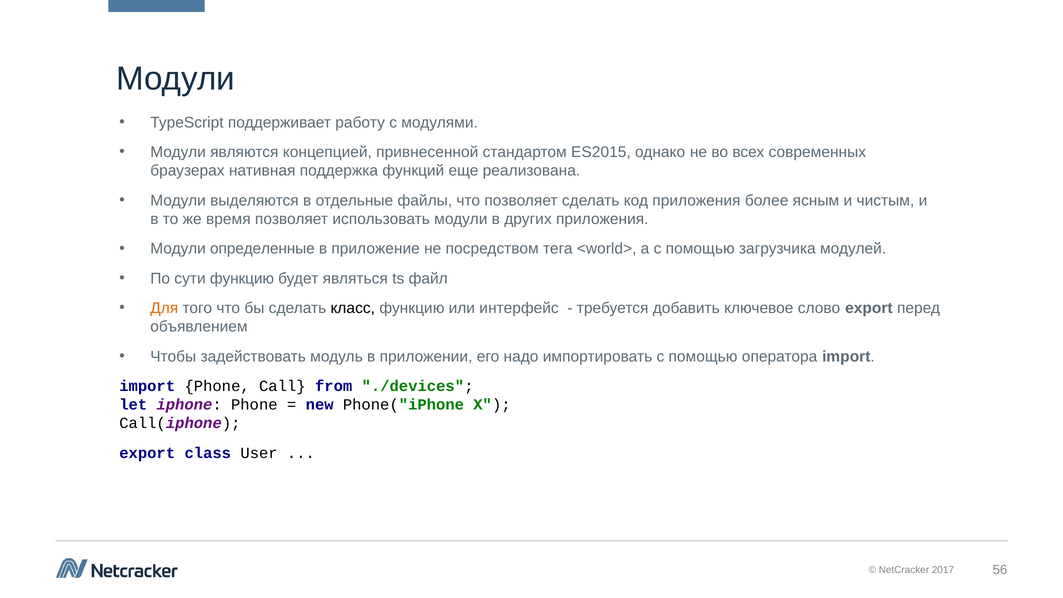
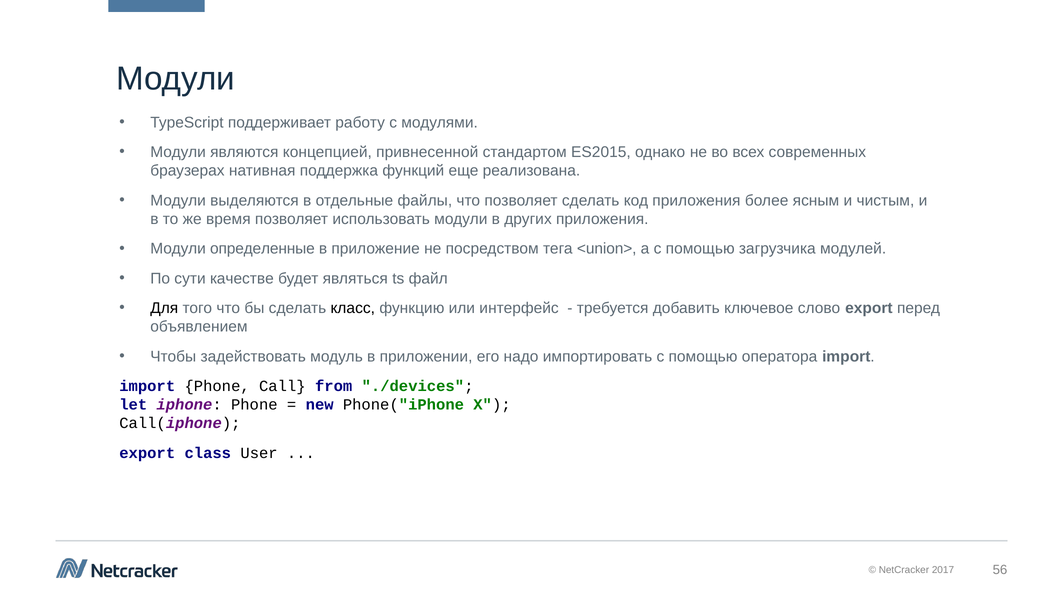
<world>: <world> -> <union>
сути функцию: функцию -> качестве
Для colour: orange -> black
